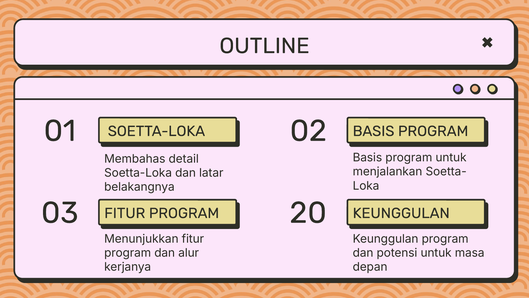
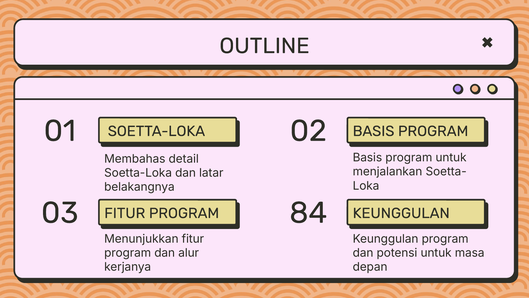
20: 20 -> 84
